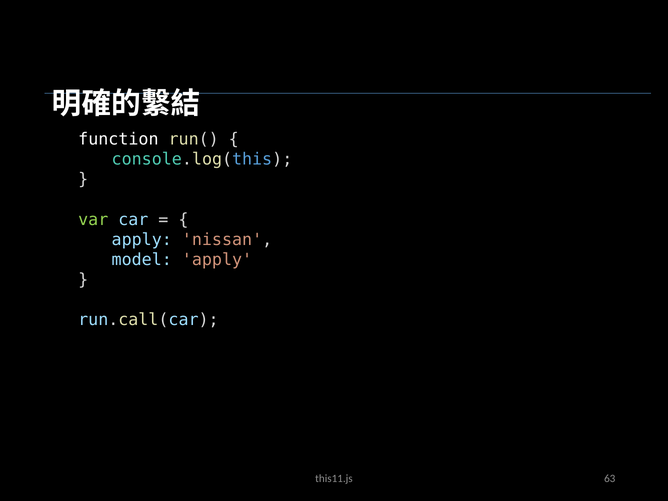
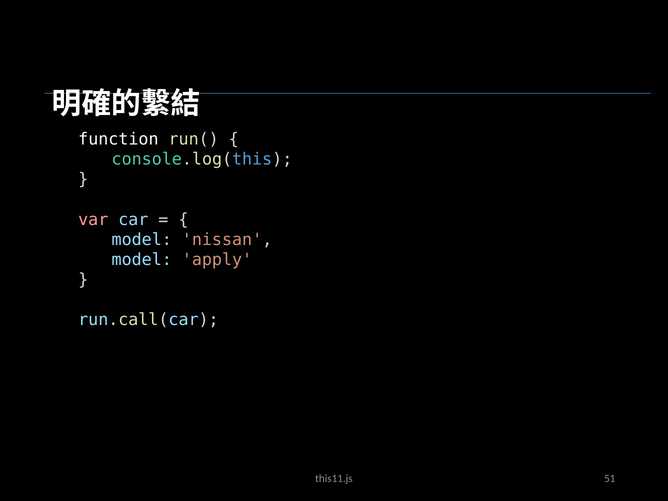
var colour: light green -> pink
apply at (142, 240): apply -> model
63: 63 -> 51
